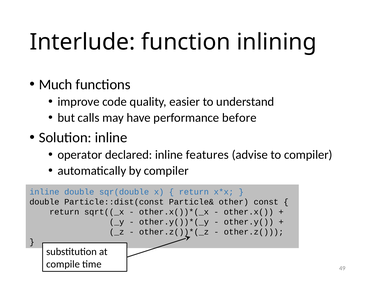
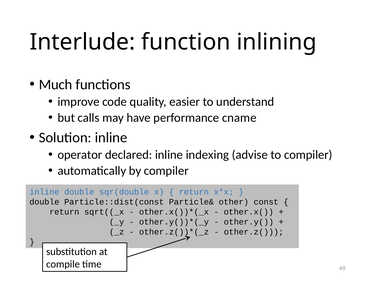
before: before -> cname
features: features -> indexing
